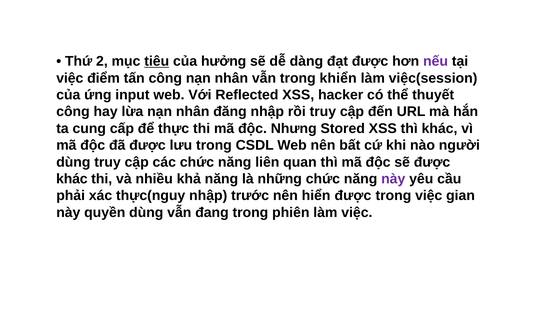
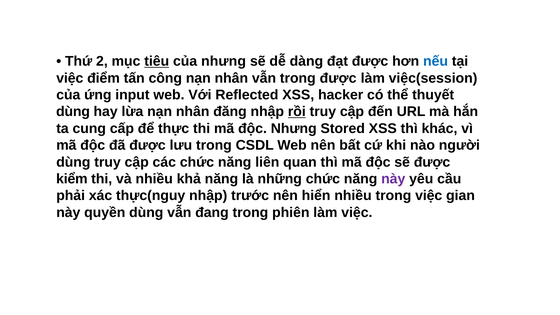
của hưởng: hưởng -> nhưng
nếu colour: purple -> blue
trong khiển: khiển -> được
công at (73, 112): công -> dùng
rồi underline: none -> present
khác at (72, 179): khác -> kiểm
hiển được: được -> nhiều
